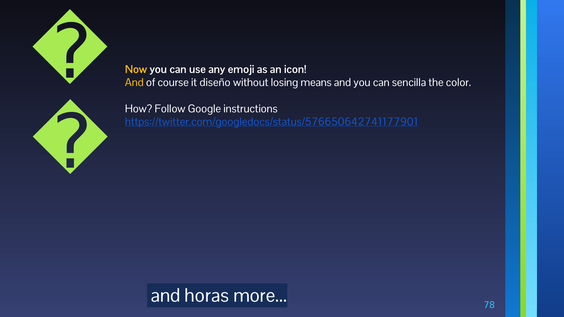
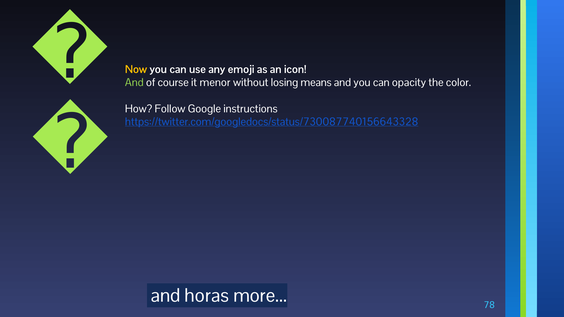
And at (134, 83) colour: yellow -> light green
diseño: diseño -> menor
sencilla: sencilla -> opacity
https://twitter.com/googledocs/status/576650642741177901: https://twitter.com/googledocs/status/576650642741177901 -> https://twitter.com/googledocs/status/730087740156643328
